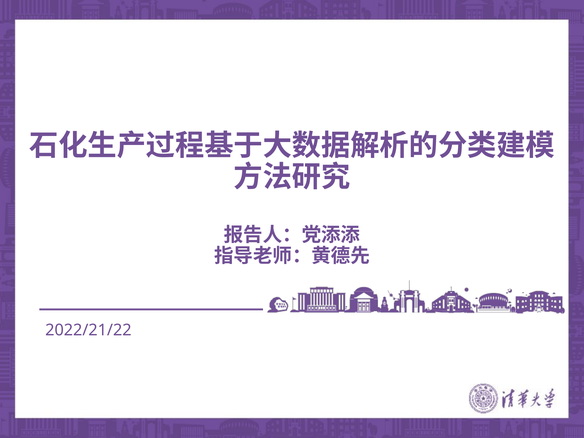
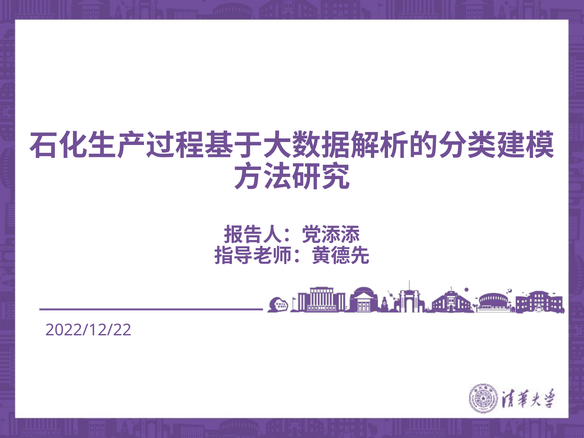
2022/21/22: 2022/21/22 -> 2022/12/22
